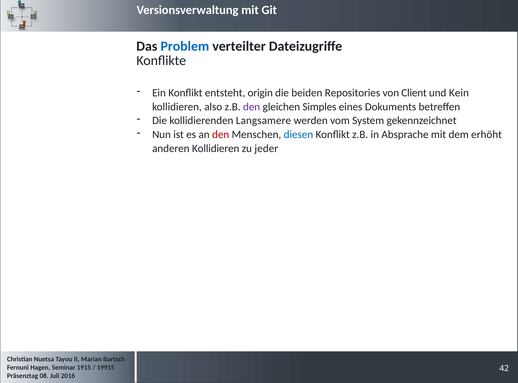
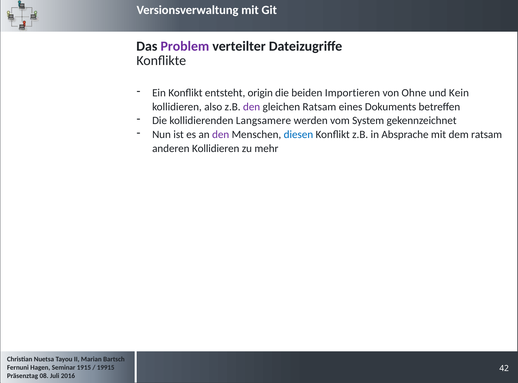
Problem colour: blue -> purple
Repositories: Repositories -> Importieren
Client: Client -> Ohne
gleichen Simples: Simples -> Ratsam
den at (221, 134) colour: red -> purple
dem erhöht: erhöht -> ratsam
jeder: jeder -> mehr
